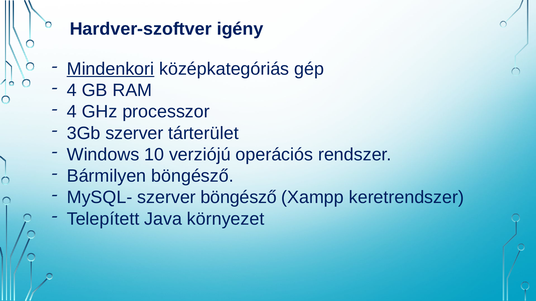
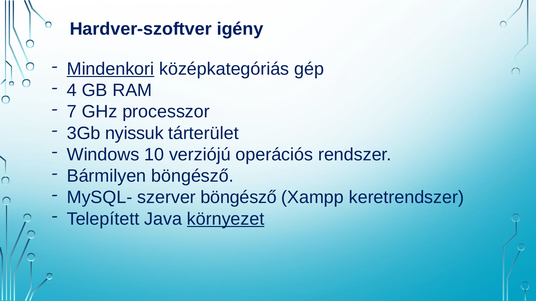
4 at (72, 112): 4 -> 7
3Gb szerver: szerver -> nyissuk
környezet underline: none -> present
